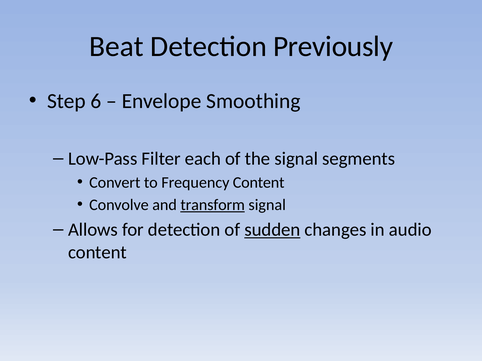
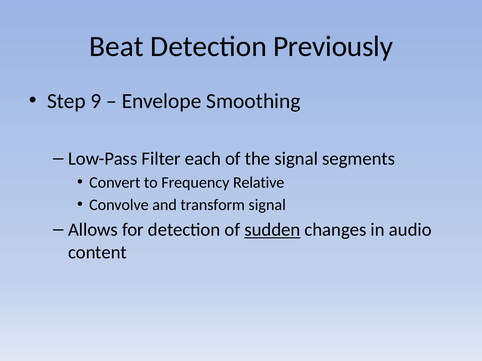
6: 6 -> 9
Frequency Content: Content -> Relative
transform underline: present -> none
